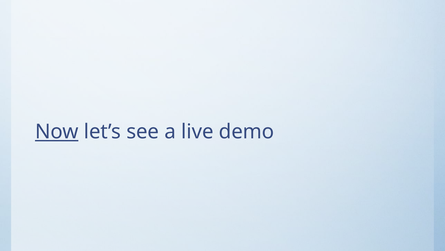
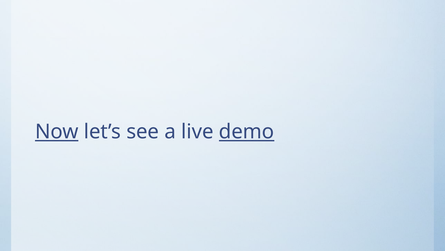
demo underline: none -> present
